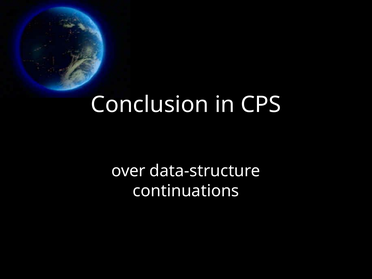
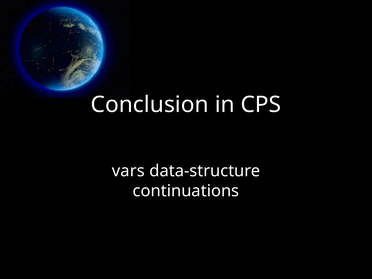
over: over -> vars
